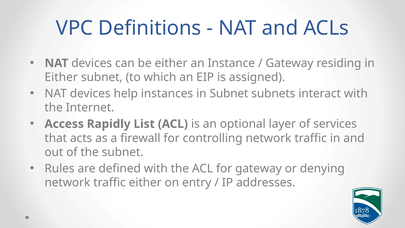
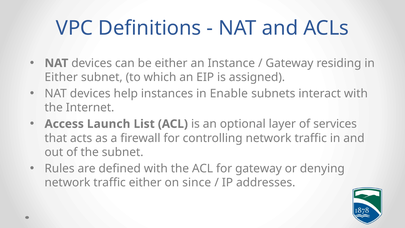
in Subnet: Subnet -> Enable
Rapidly: Rapidly -> Launch
entry: entry -> since
